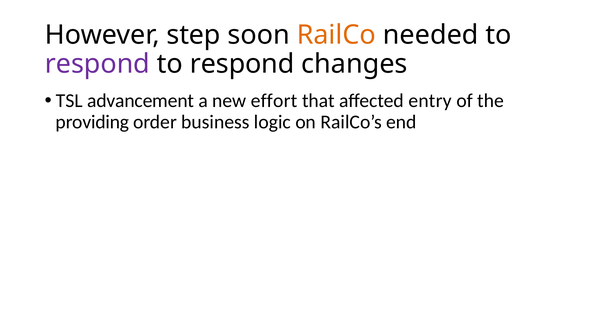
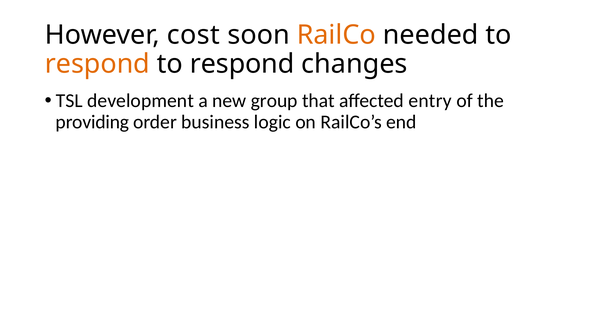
step: step -> cost
respond at (97, 64) colour: purple -> orange
advancement: advancement -> development
effort: effort -> group
